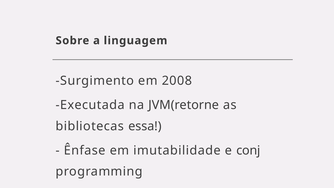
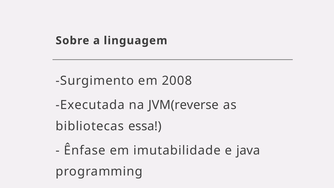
JVM(retorne: JVM(retorne -> JVM(reverse
conj: conj -> java
